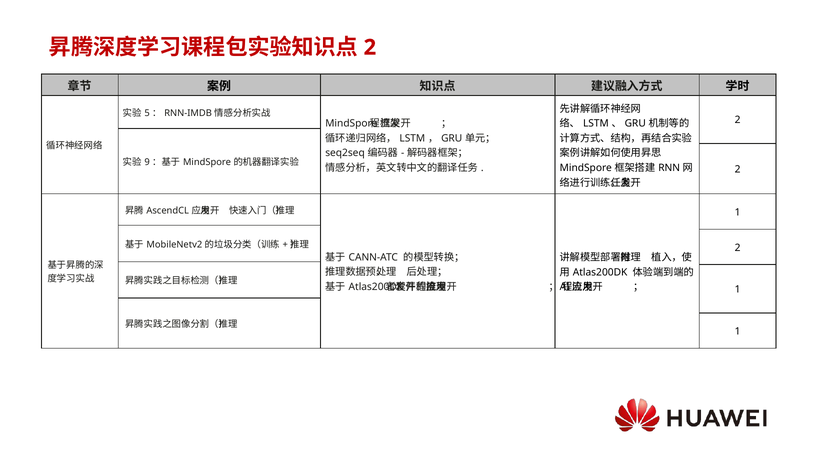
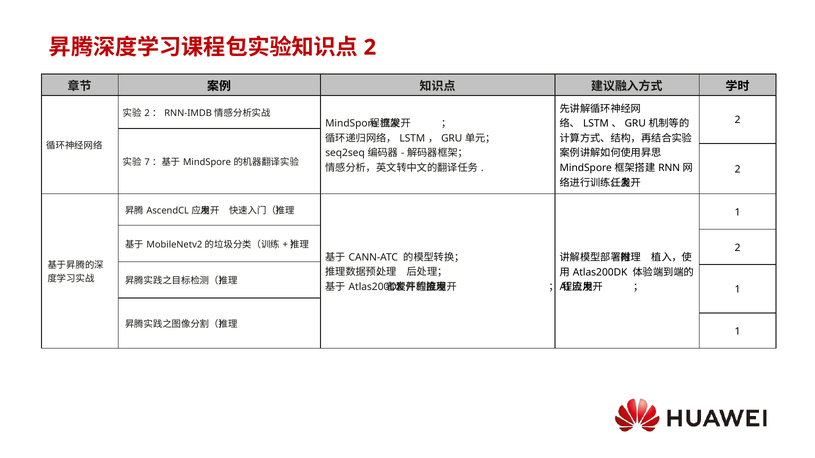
5 at (147, 113): 5 -> 2
9: 9 -> 7
